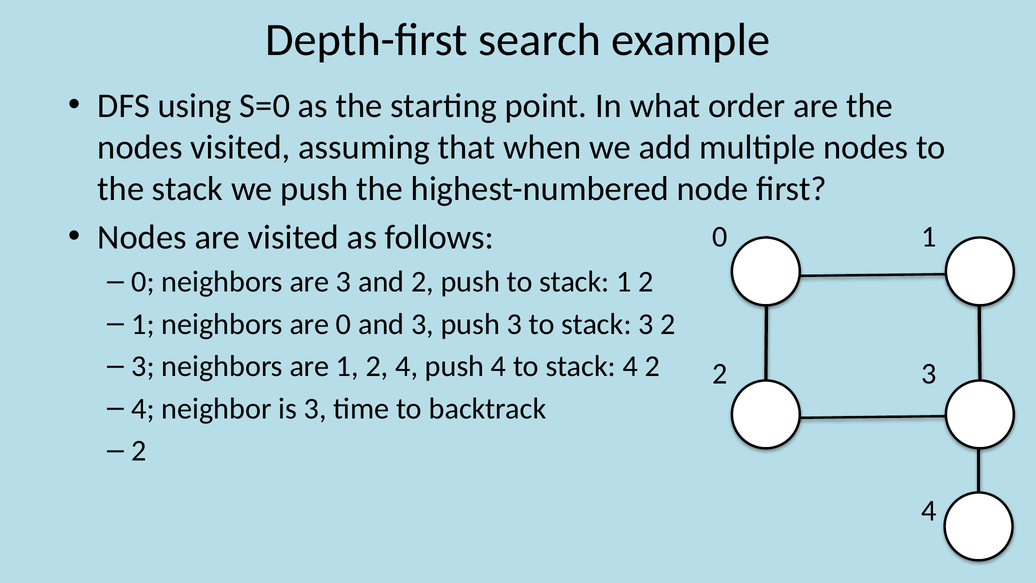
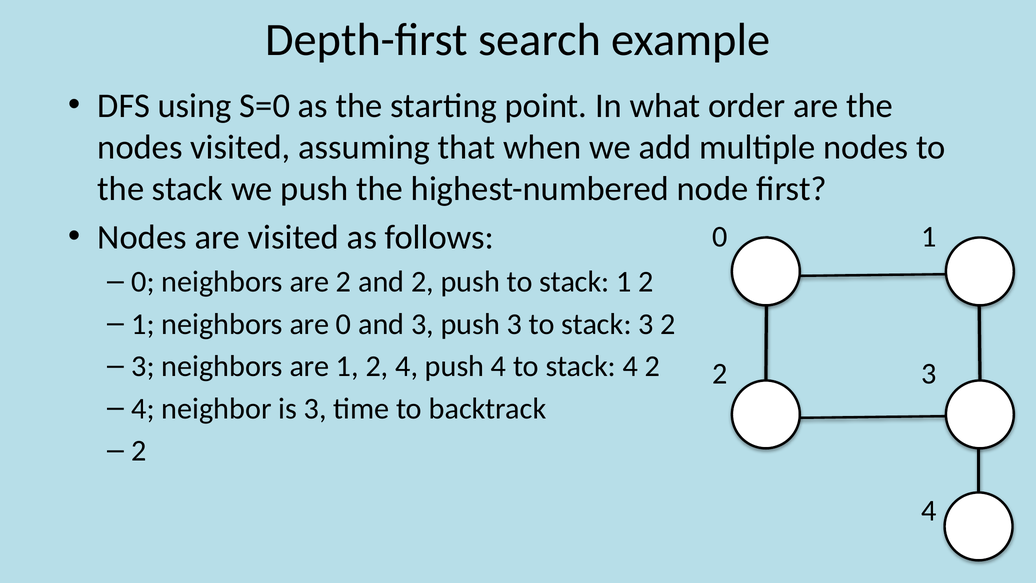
are 3: 3 -> 2
